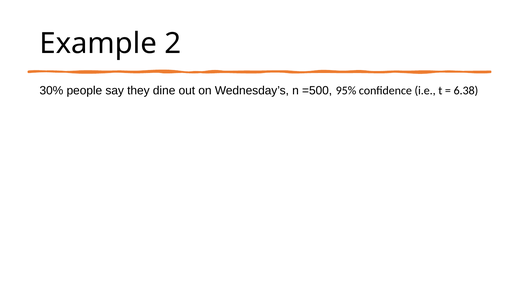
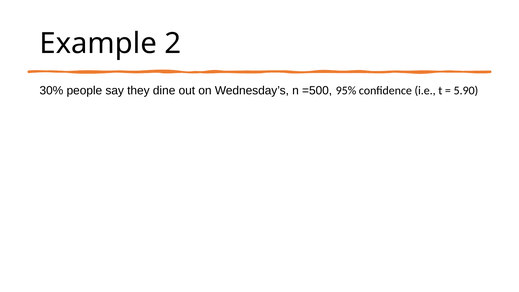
6.38: 6.38 -> 5.90
